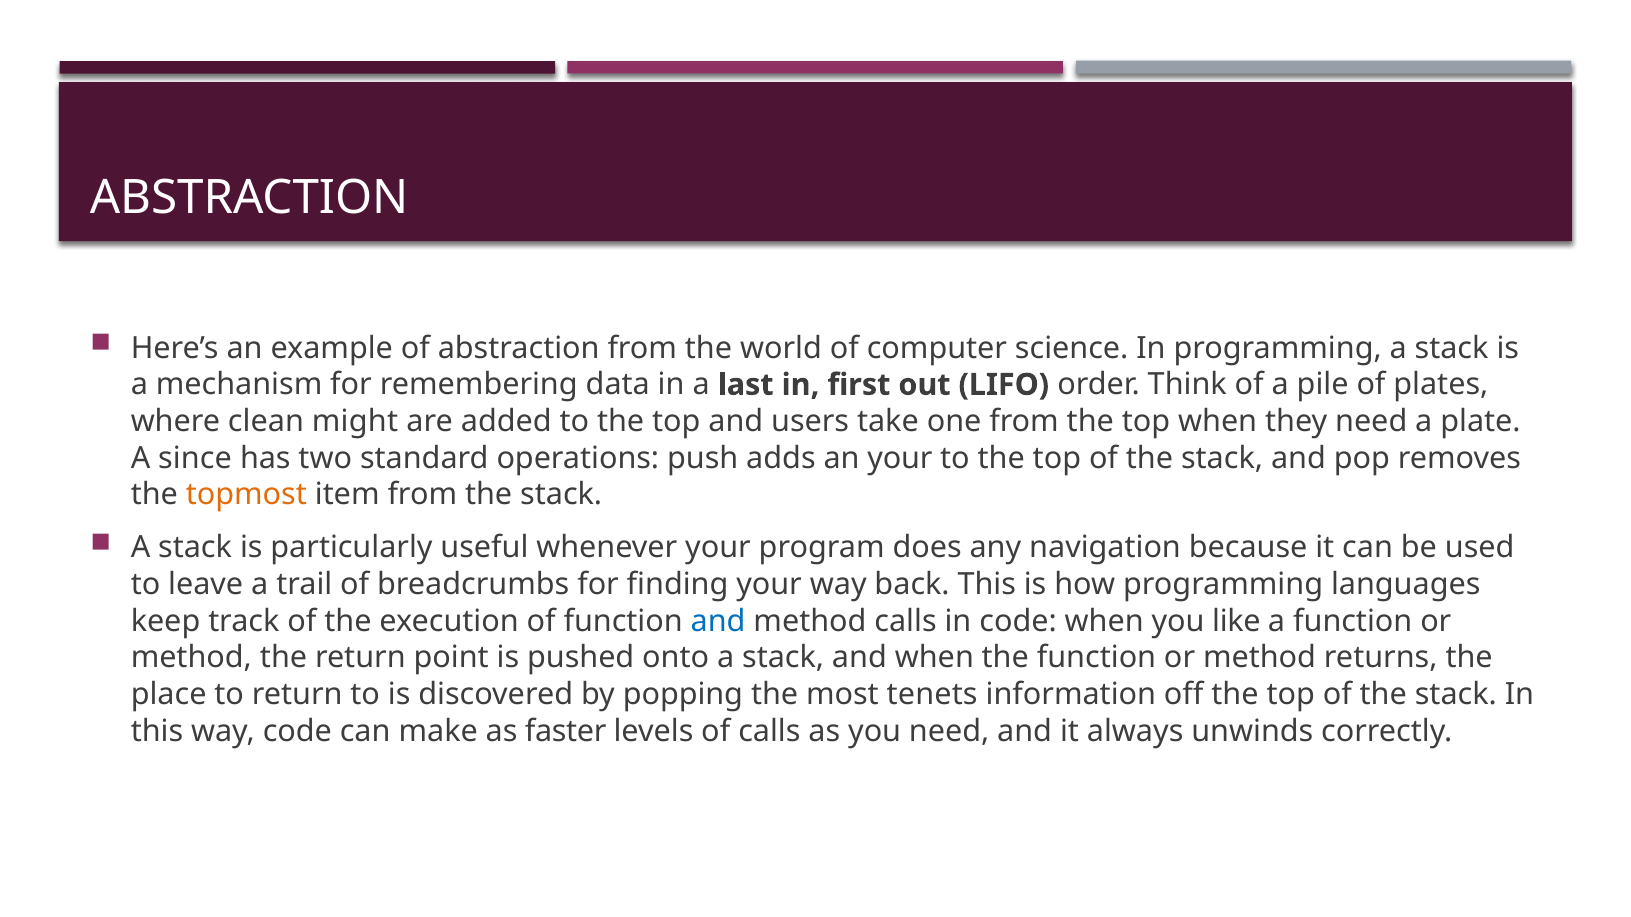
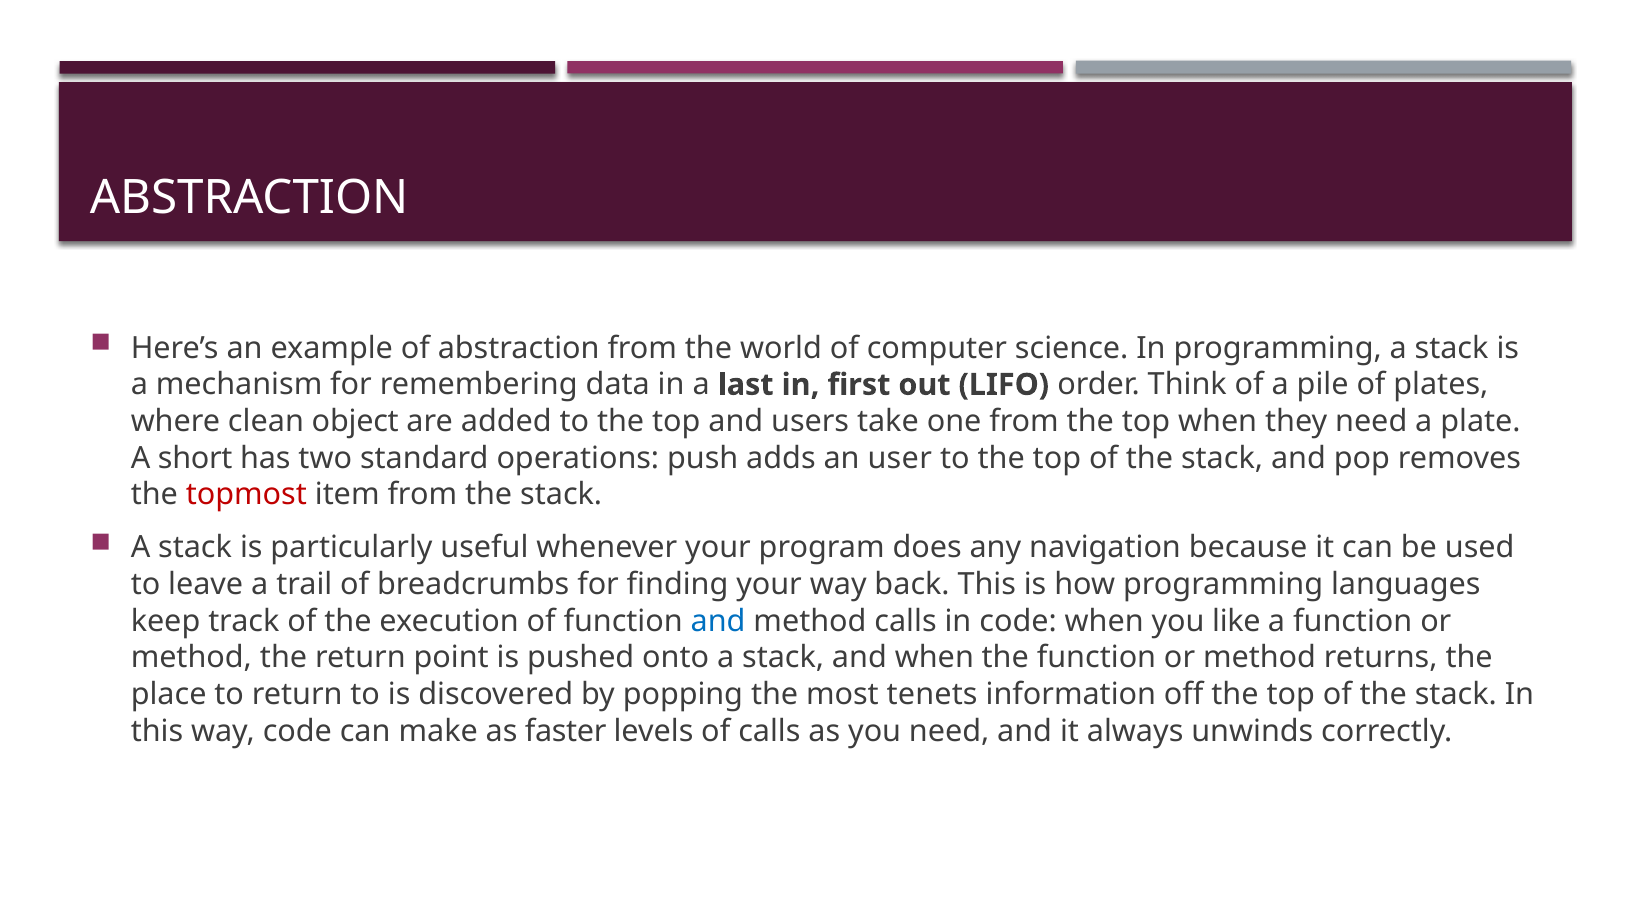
might: might -> object
since: since -> short
an your: your -> user
topmost colour: orange -> red
